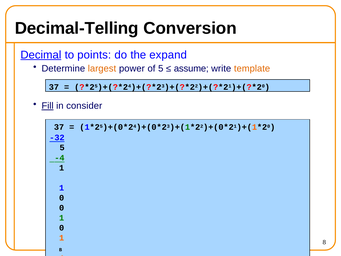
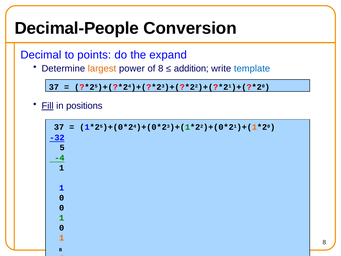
Decimal-Telling: Decimal-Telling -> Decimal-People
Decimal underline: present -> none
of 5: 5 -> 8
assume: assume -> addition
template colour: orange -> blue
consider: consider -> positions
